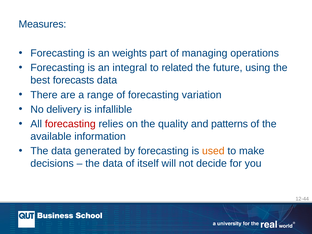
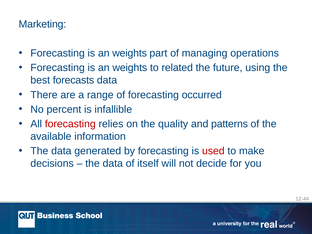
Measures: Measures -> Marketing
integral at (130, 68): integral -> weights
variation: variation -> occurred
delivery: delivery -> percent
used colour: orange -> red
